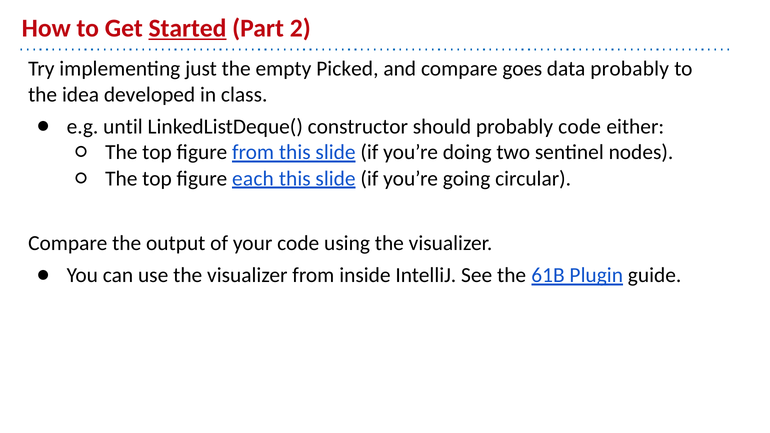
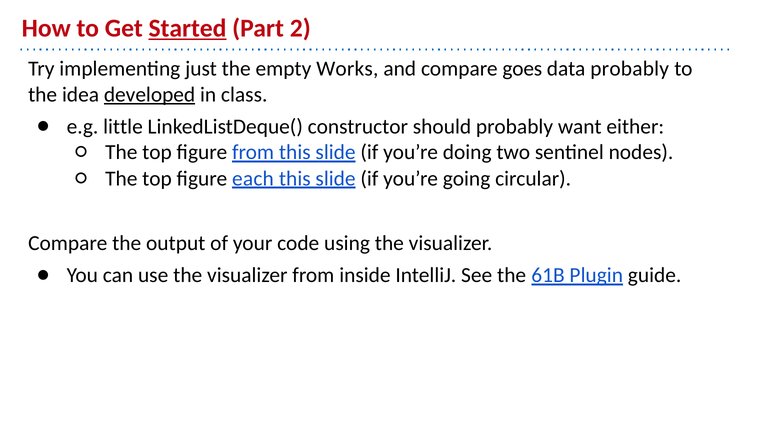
Picked: Picked -> Works
developed underline: none -> present
until: until -> little
probably code: code -> want
